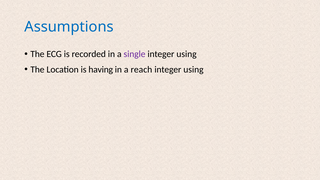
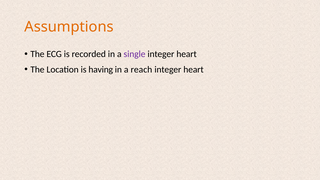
Assumptions colour: blue -> orange
using at (187, 54): using -> heart
using at (193, 70): using -> heart
